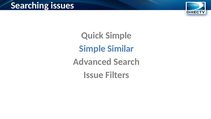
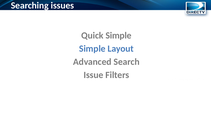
Similar: Similar -> Layout
